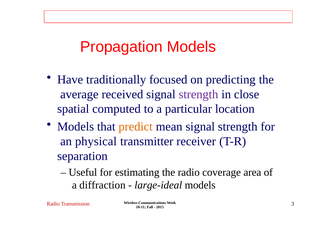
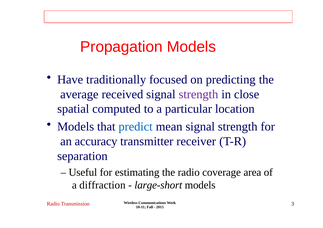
predict colour: orange -> blue
physical: physical -> accuracy
large-ideal: large-ideal -> large-short
